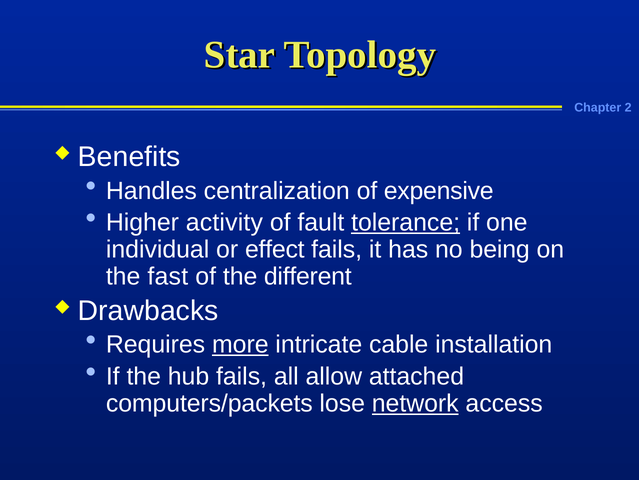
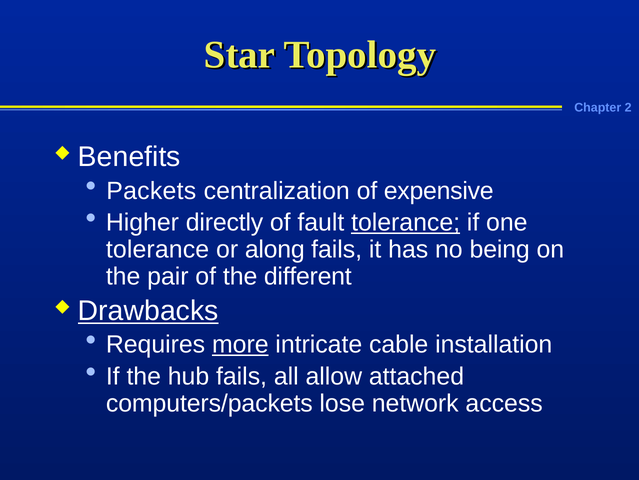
Handles: Handles -> Packets
activity: activity -> directly
individual at (158, 249): individual -> tolerance
effect: effect -> along
fast: fast -> pair
Drawbacks underline: none -> present
network underline: present -> none
